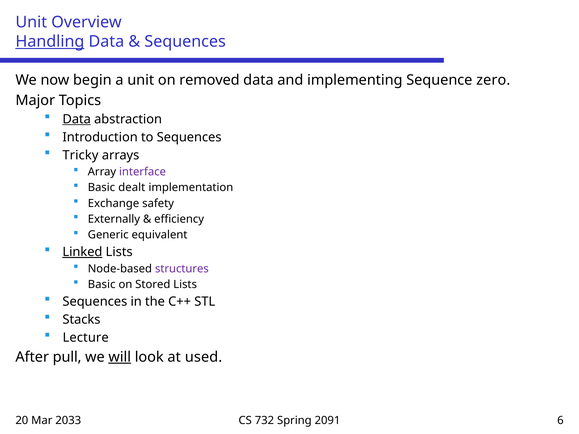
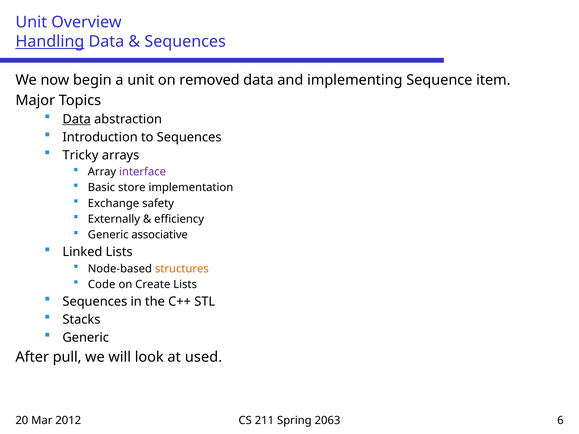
zero: zero -> item
dealt: dealt -> store
equivalent: equivalent -> associative
Linked underline: present -> none
structures colour: purple -> orange
Basic at (102, 285): Basic -> Code
Stored: Stored -> Create
Lecture at (86, 338): Lecture -> Generic
will underline: present -> none
2033: 2033 -> 2012
732: 732 -> 211
2091: 2091 -> 2063
